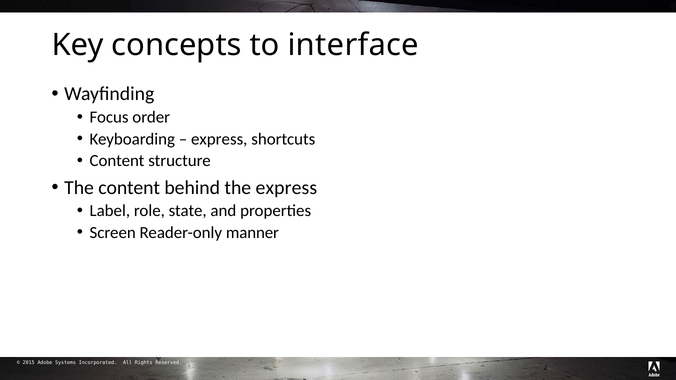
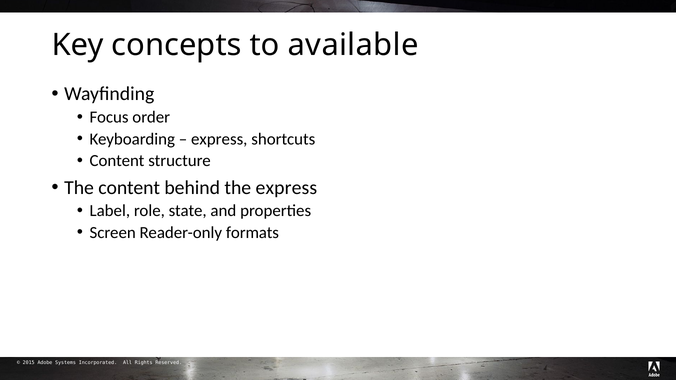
interface: interface -> available
manner: manner -> formats
